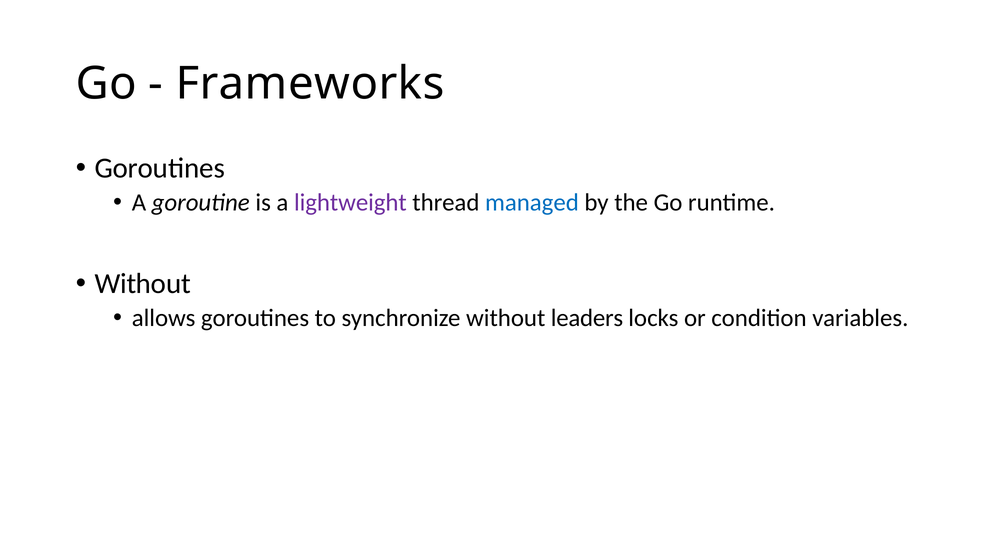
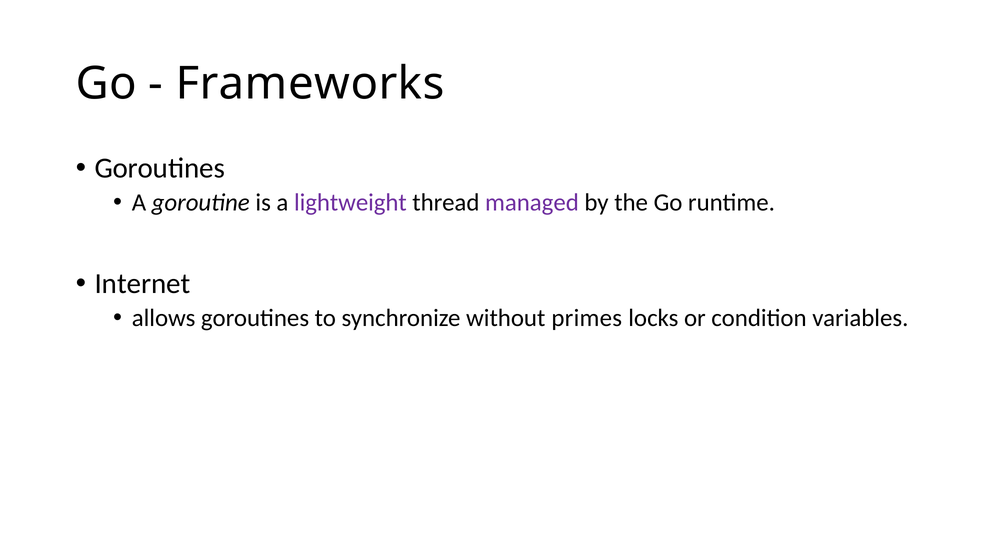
managed colour: blue -> purple
Without at (143, 284): Without -> Internet
leaders: leaders -> primes
